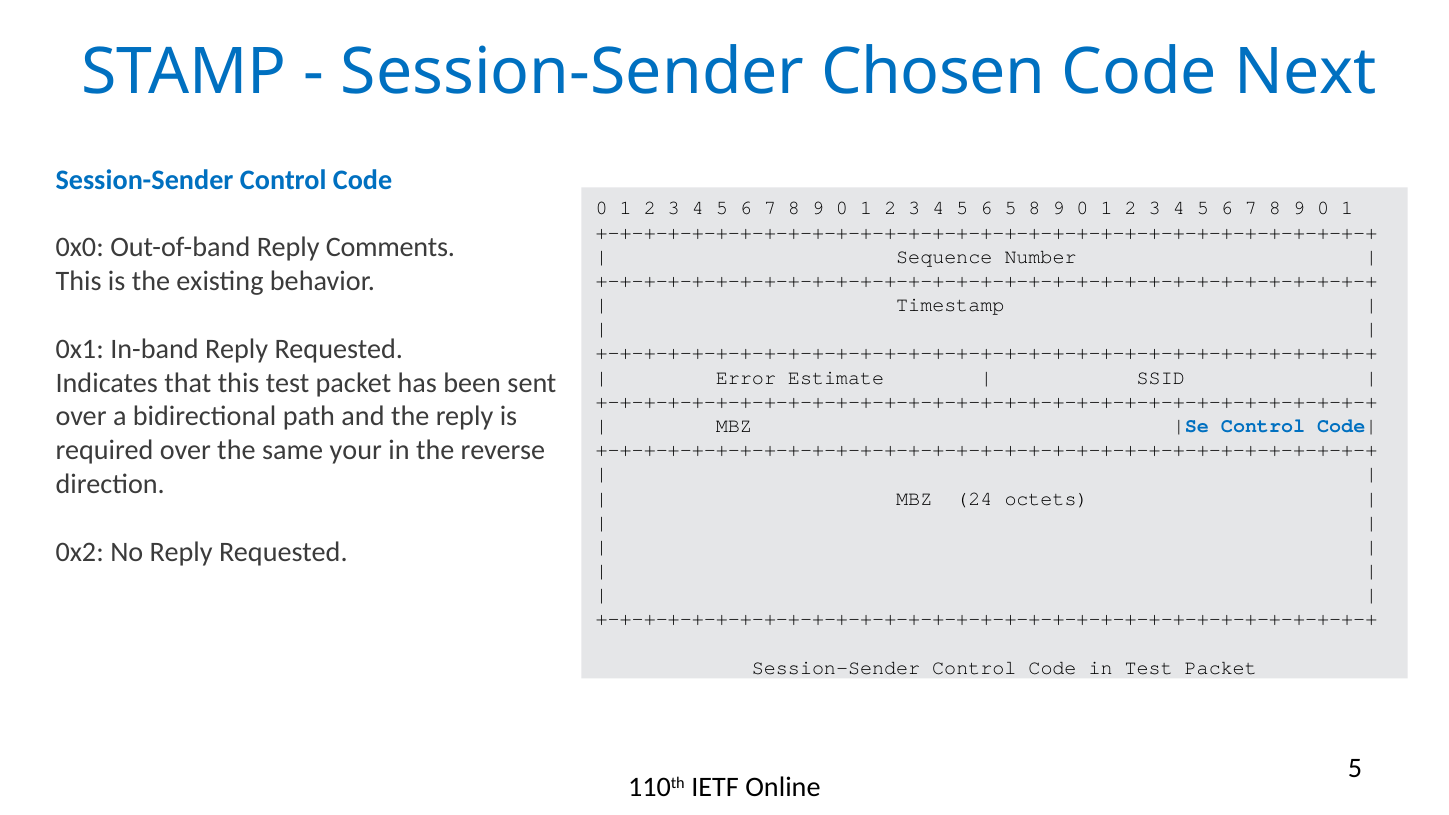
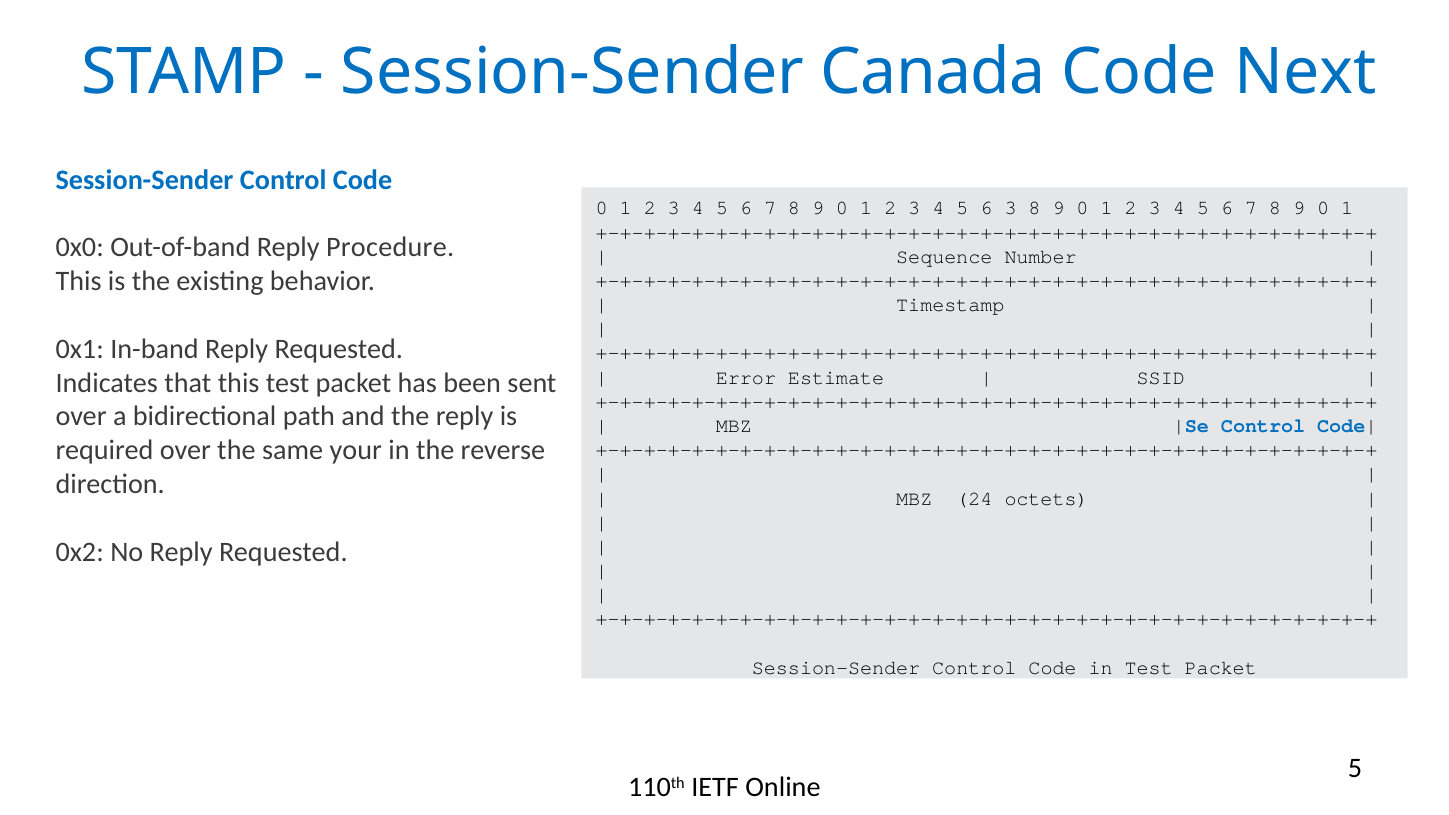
Chosen: Chosen -> Canada
6 5: 5 -> 3
Comments: Comments -> Procedure
